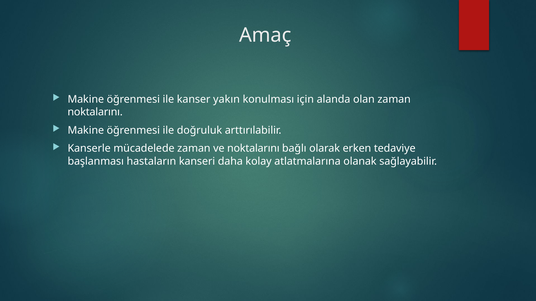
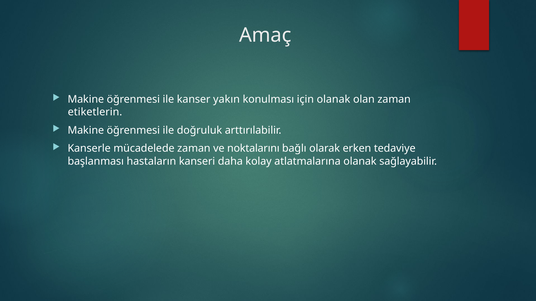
için alanda: alanda -> olanak
noktalarını at (95, 112): noktalarını -> etiketlerin
